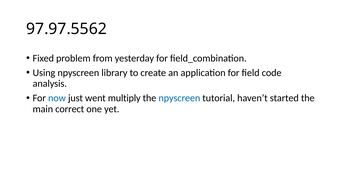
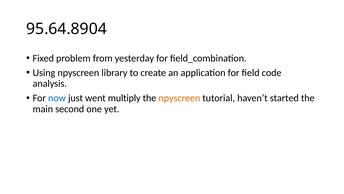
97.97.5562: 97.97.5562 -> 95.64.8904
npyscreen at (179, 98) colour: blue -> orange
correct: correct -> second
